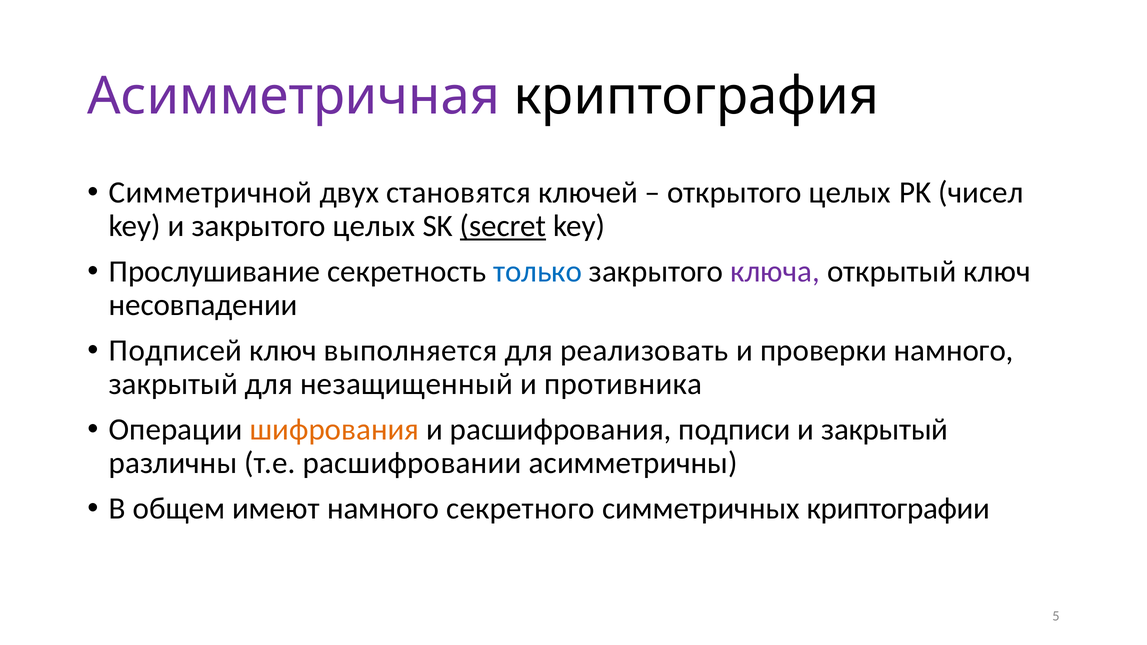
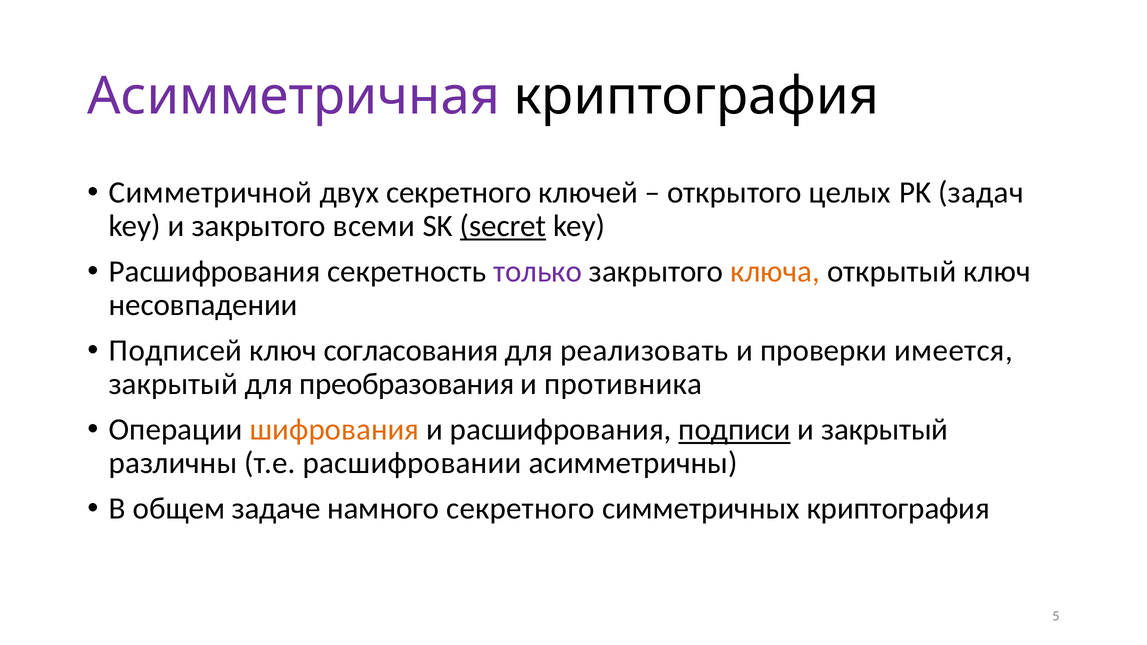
двух становятся: становятся -> секретного
чисел: чисел -> задач
закрытого целых: целых -> всеми
Прослушивание at (215, 272): Прослушивание -> Расшифрования
только colour: blue -> purple
ключа colour: purple -> orange
выполняется: выполняется -> согласования
проверки намного: намного -> имеется
незащищенный: незащищенный -> преобразования
подписи underline: none -> present
имеют: имеют -> задаче
симметричных криптографии: криптографии -> криптография
